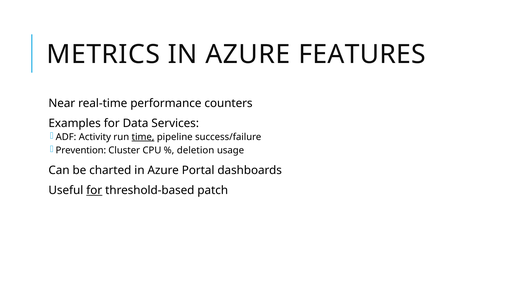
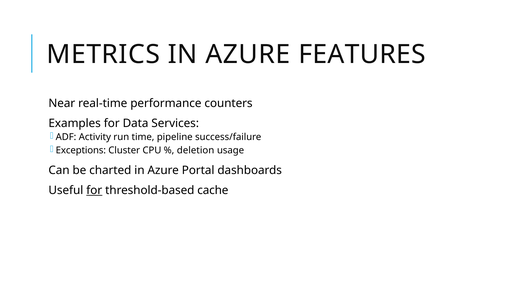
time underline: present -> none
Prevention: Prevention -> Exceptions
patch: patch -> cache
